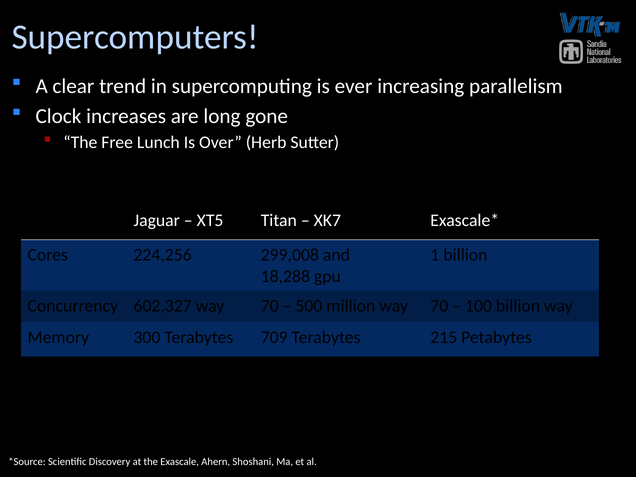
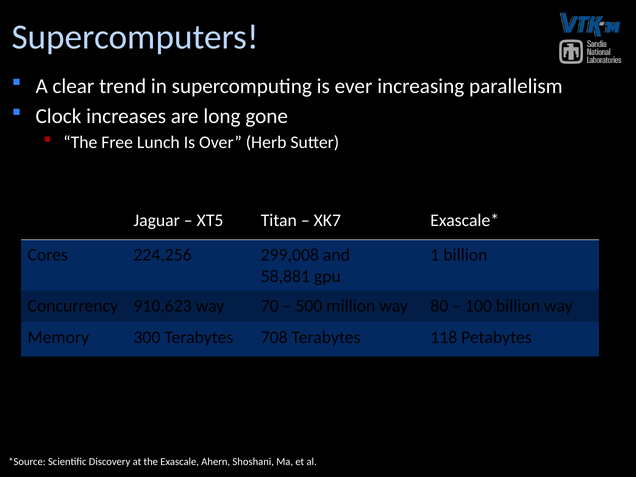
18,288: 18,288 -> 58,881
602,327: 602,327 -> 910,623
million way 70: 70 -> 80
709: 709 -> 708
215: 215 -> 118
